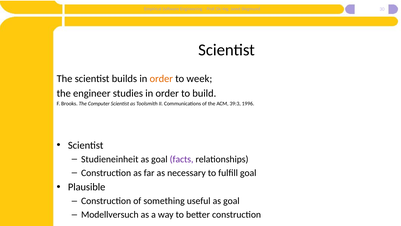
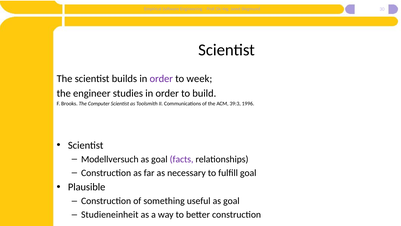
order at (161, 79) colour: orange -> purple
Studieneinheit: Studieneinheit -> Modellversuch
Modellversuch: Modellversuch -> Studieneinheit
